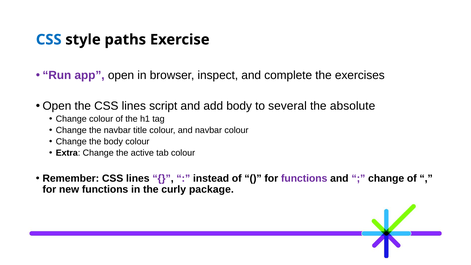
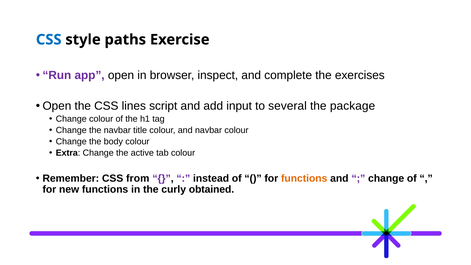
add body: body -> input
absolute: absolute -> package
Remember CSS lines: lines -> from
functions at (304, 178) colour: purple -> orange
package: package -> obtained
